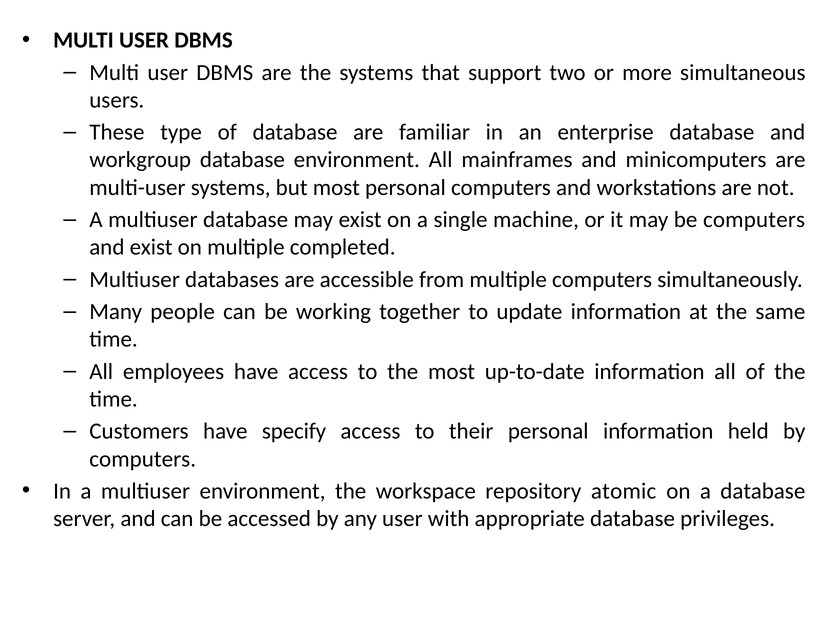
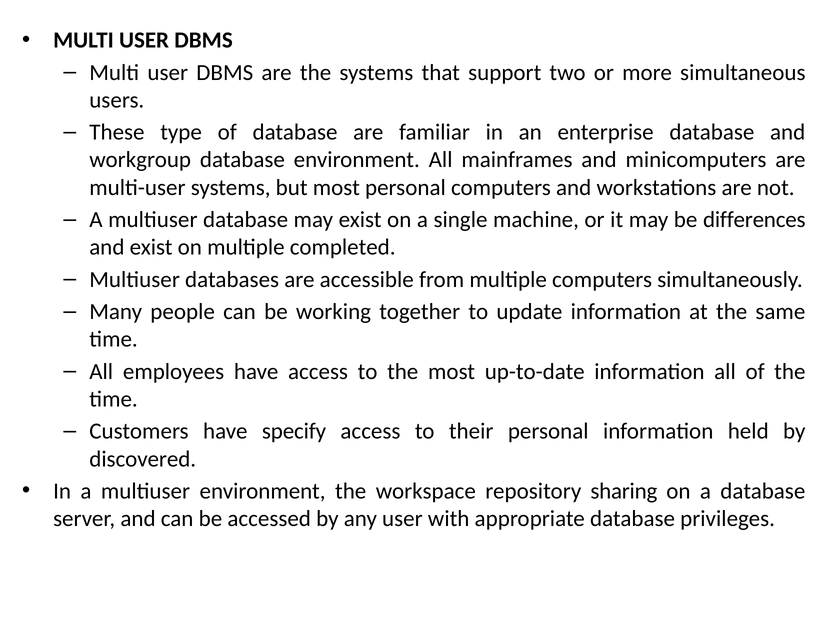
be computers: computers -> differences
computers at (143, 459): computers -> discovered
atomic: atomic -> sharing
